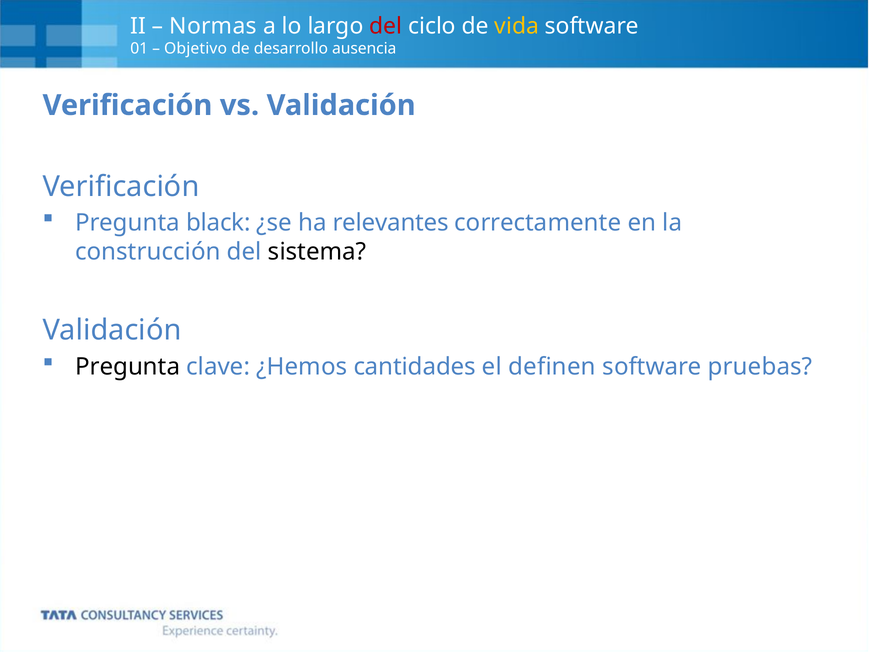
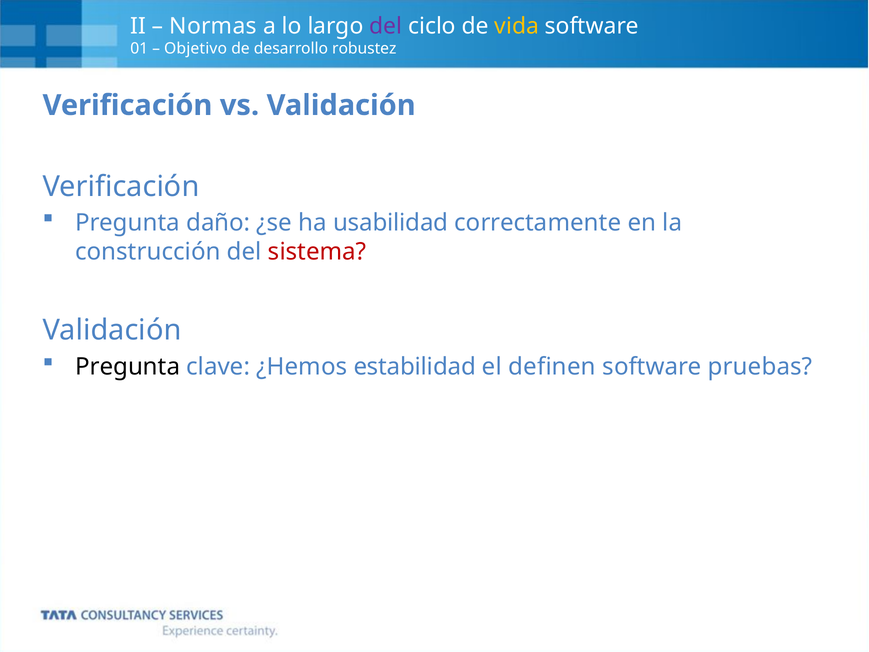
del at (386, 26) colour: red -> purple
ausencia: ausencia -> robustez
black: black -> daño
relevantes: relevantes -> usabilidad
sistema colour: black -> red
cantidades: cantidades -> estabilidad
